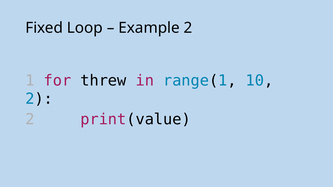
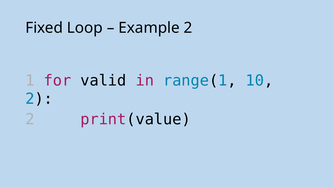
threw: threw -> valid
